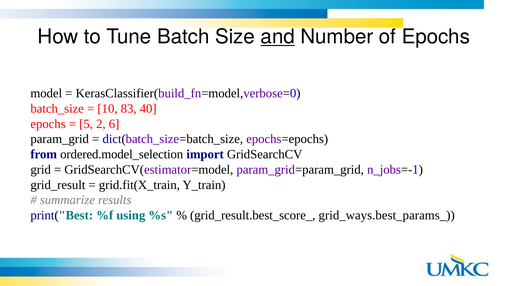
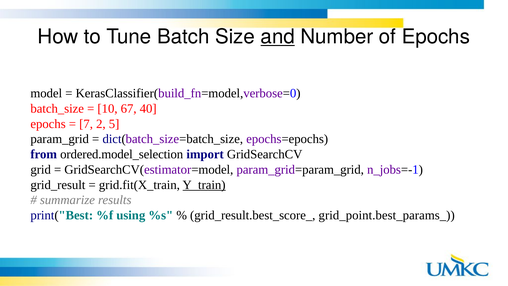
83: 83 -> 67
5: 5 -> 7
6: 6 -> 5
Y_train underline: none -> present
grid_ways.best_params_: grid_ways.best_params_ -> grid_point.best_params_
